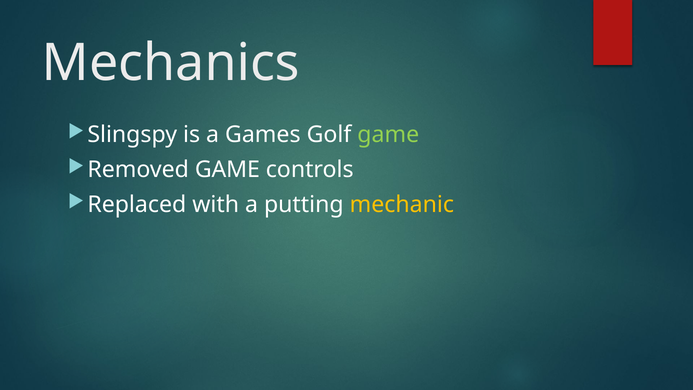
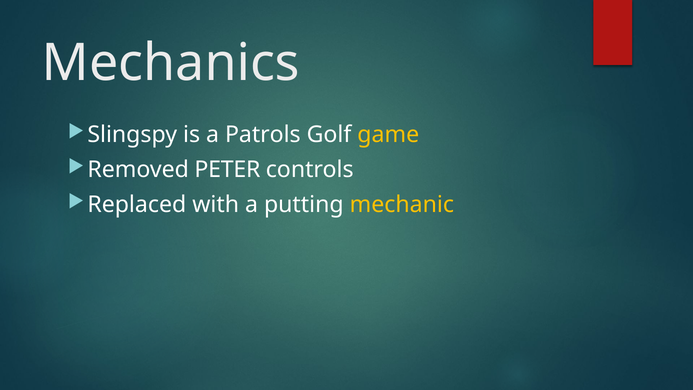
Games: Games -> Patrols
game at (388, 135) colour: light green -> yellow
Removed GAME: GAME -> PETER
